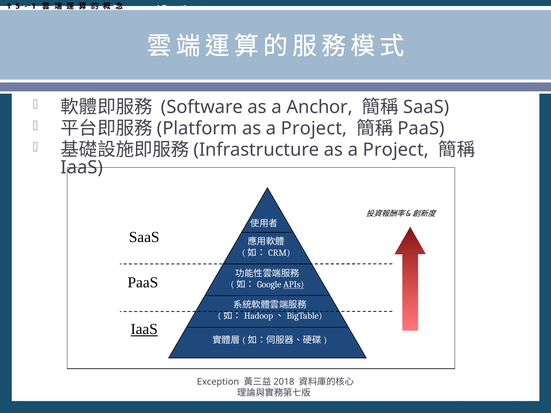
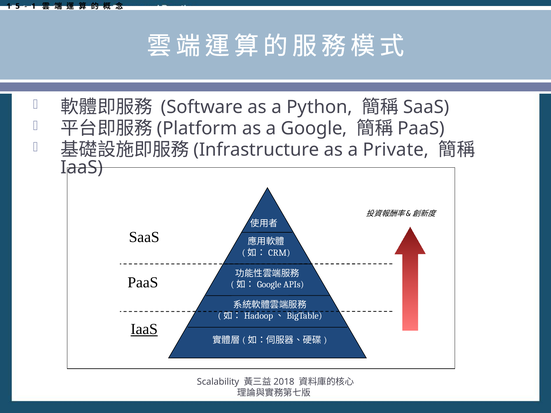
Anchor: Anchor -> Python
Project at (314, 129): Project -> Google
Project at (396, 150): Project -> Private
APIs underline: present -> none
Exception: Exception -> Scalability
